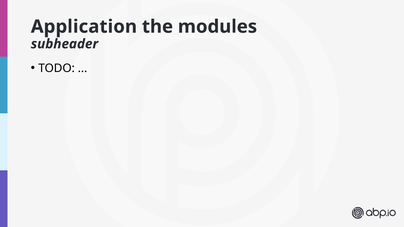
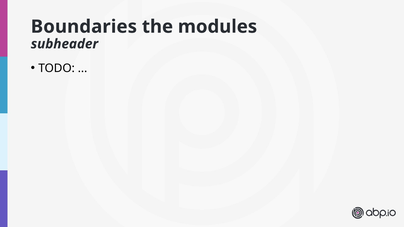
Application: Application -> Boundaries
